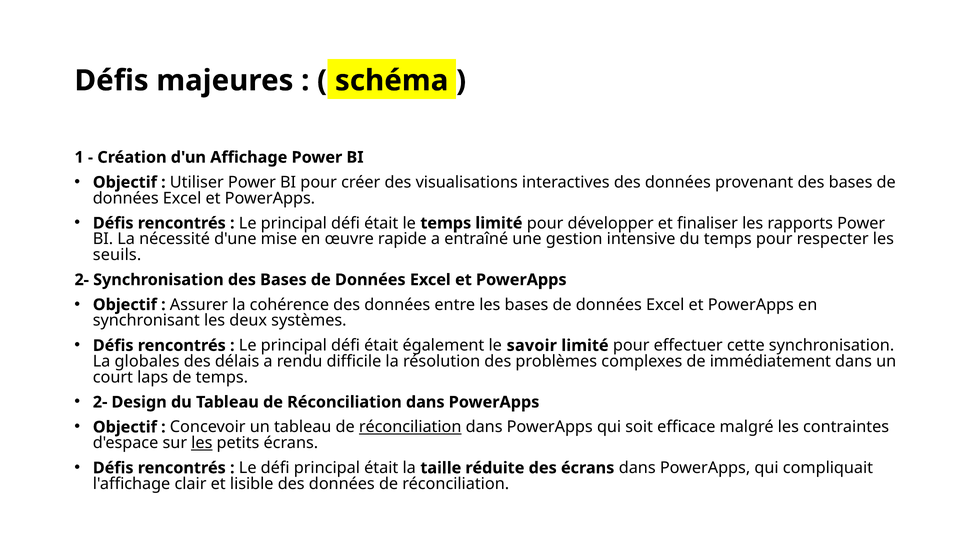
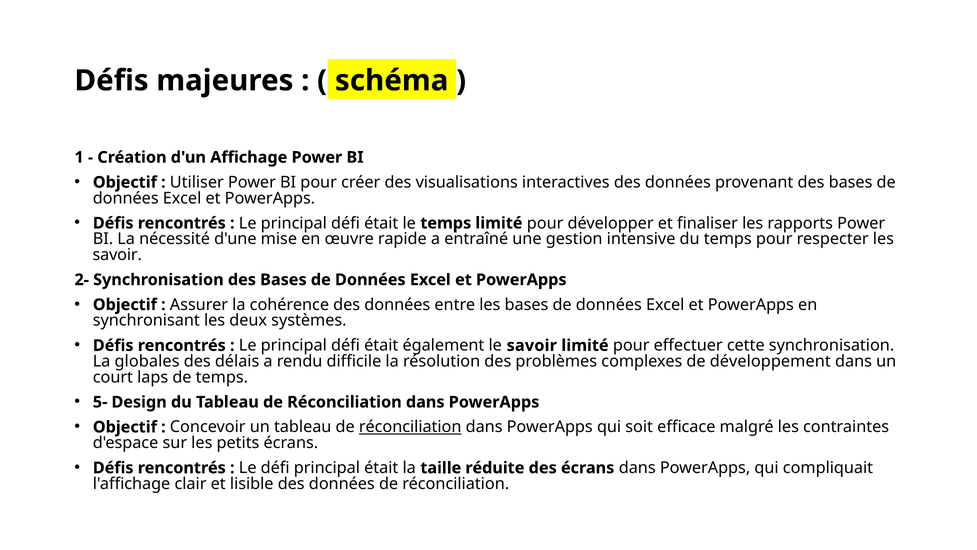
seuils at (117, 255): seuils -> savoir
immédiatement: immédiatement -> développement
2- at (100, 402): 2- -> 5-
les at (202, 443) underline: present -> none
